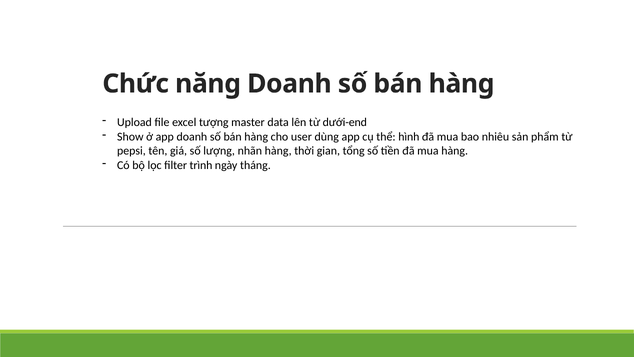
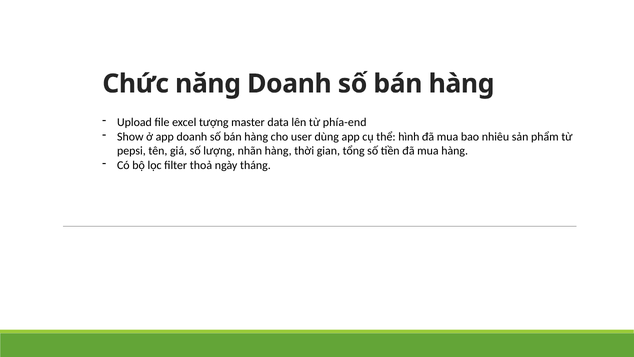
dưới-end: dưới-end -> phía-end
trình: trình -> thoả
